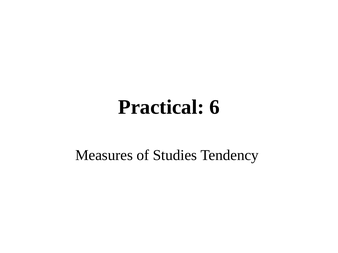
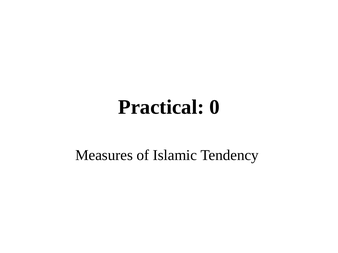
6: 6 -> 0
Studies: Studies -> Islamic
